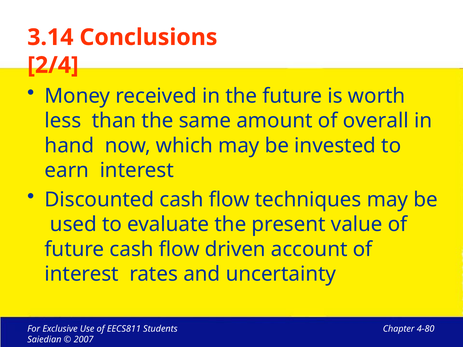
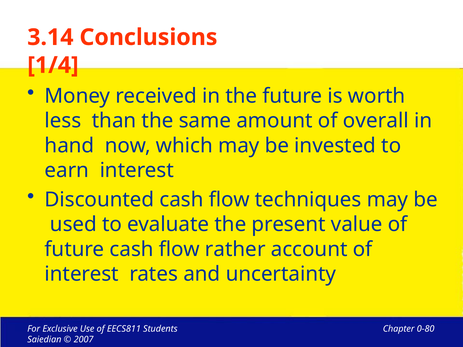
2/4: 2/4 -> 1/4
driven: driven -> rather
4-80: 4-80 -> 0-80
